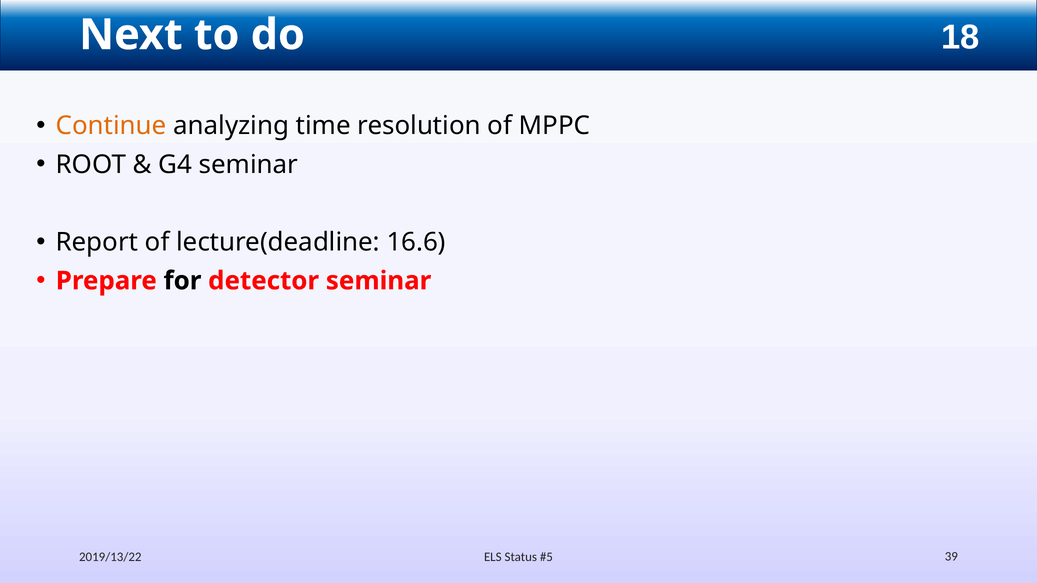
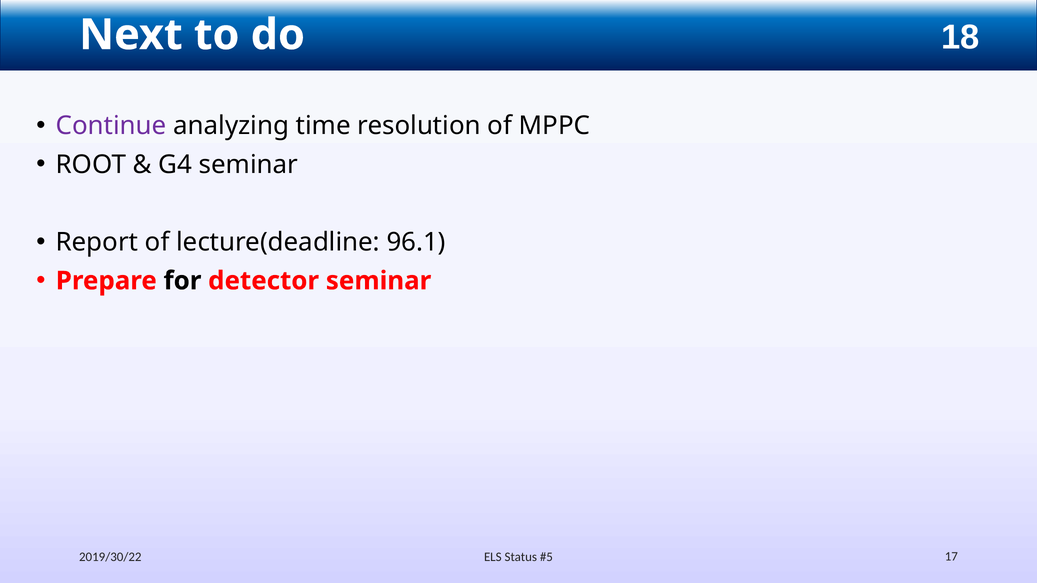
Continue colour: orange -> purple
16.6: 16.6 -> 96.1
2019/13/22: 2019/13/22 -> 2019/30/22
39: 39 -> 17
